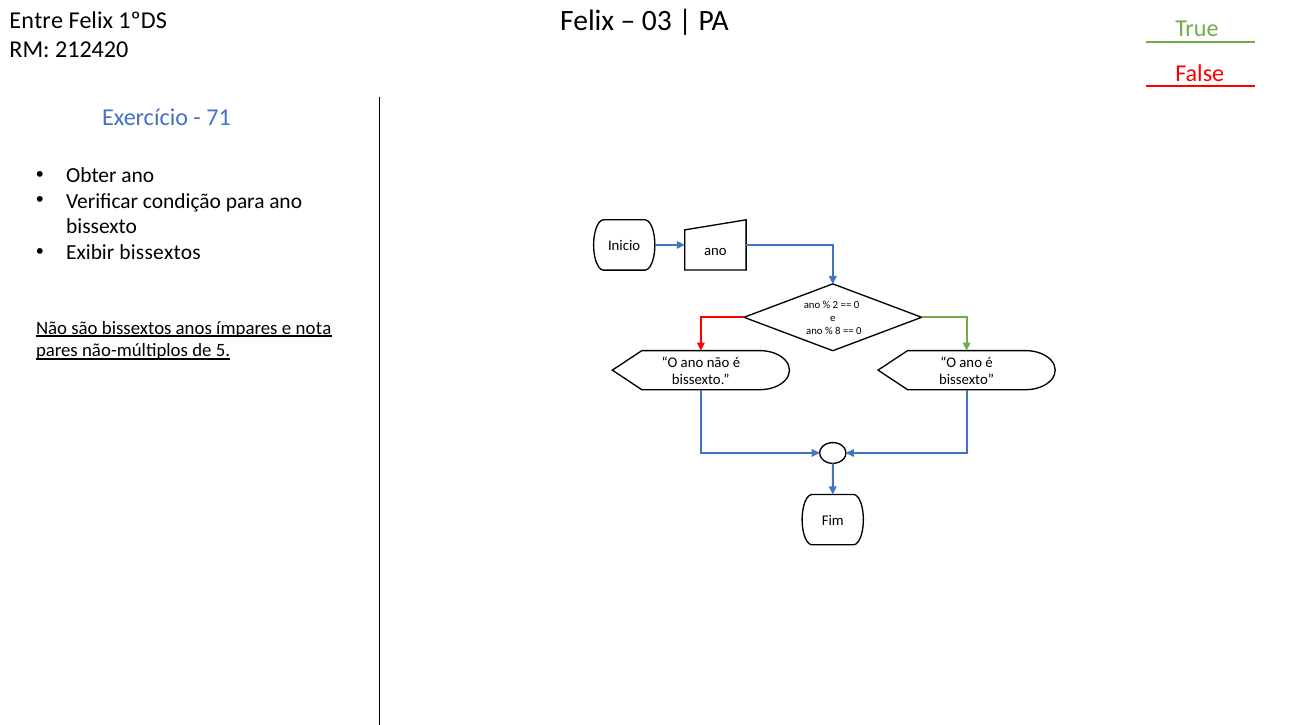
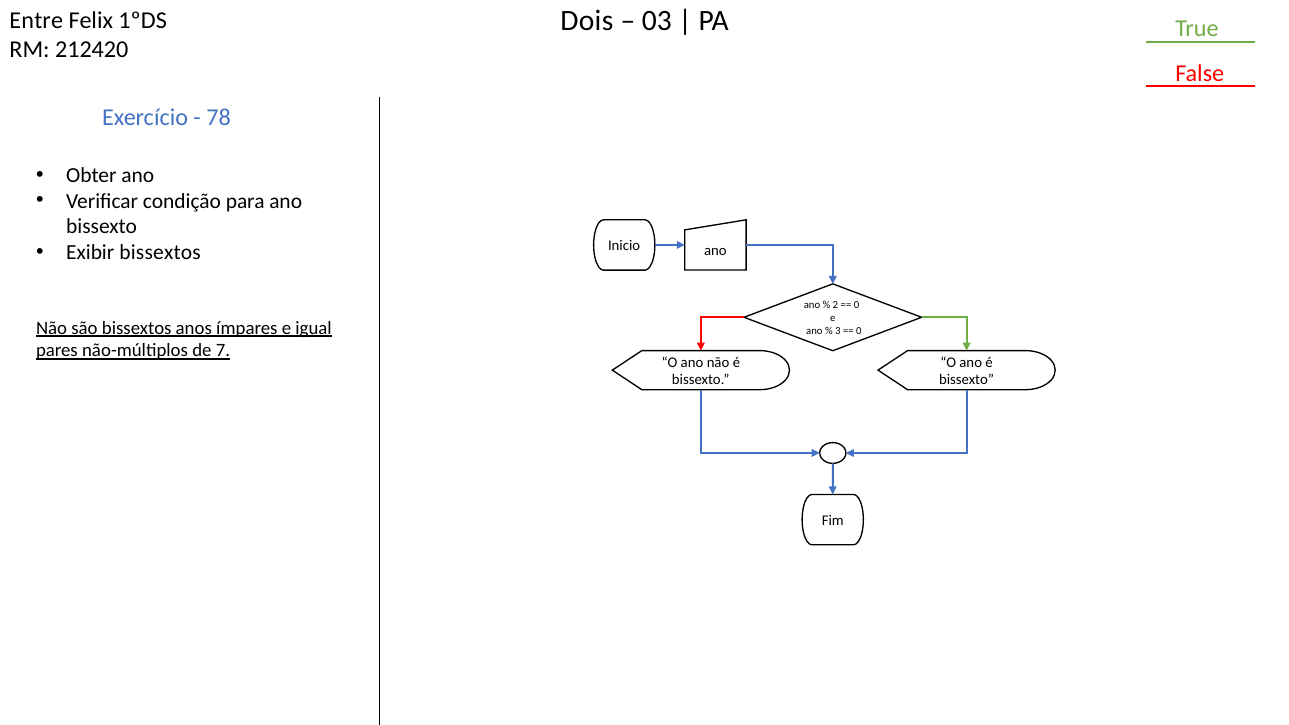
Felix at (587, 21): Felix -> Dois
71: 71 -> 78
nota: nota -> igual
8: 8 -> 3
5: 5 -> 7
